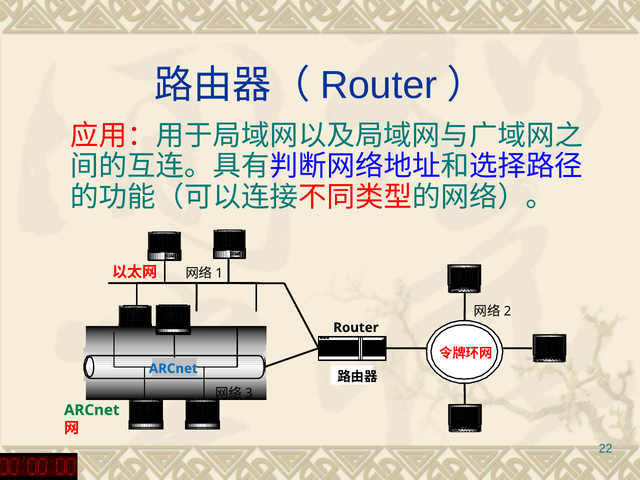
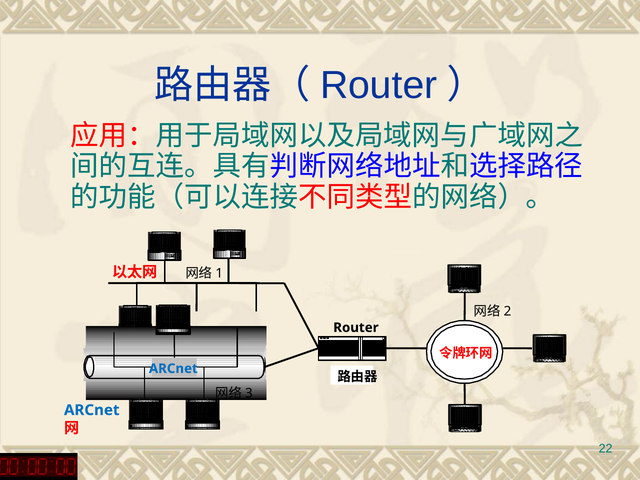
ARCnet at (92, 410) colour: green -> blue
